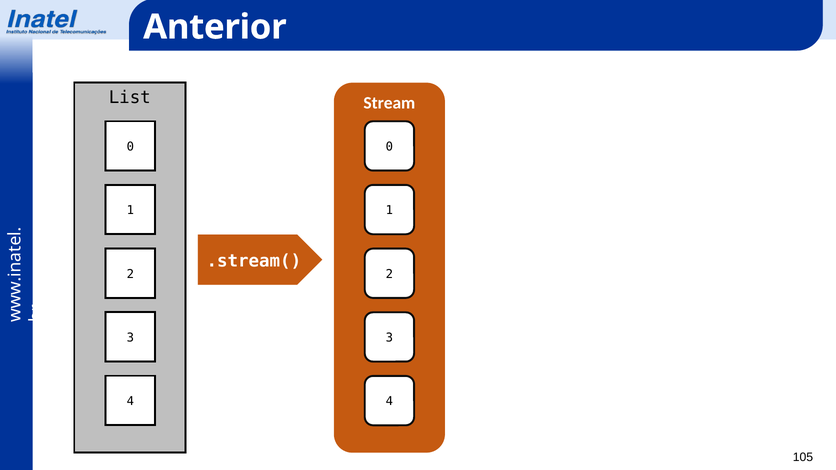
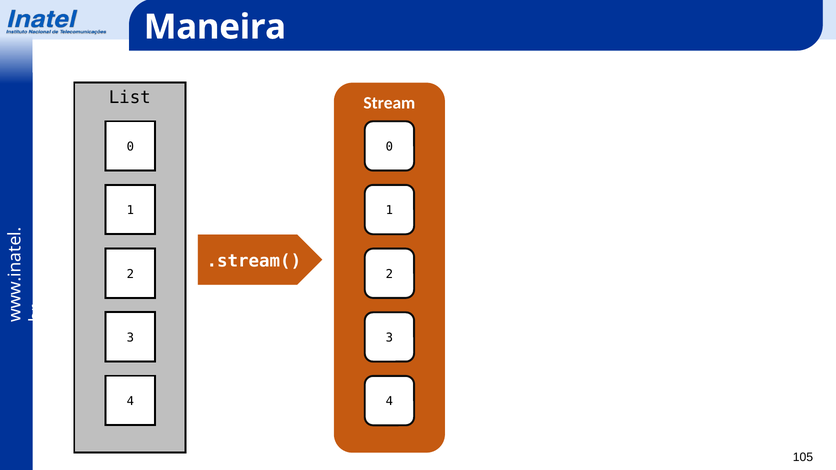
Anterior: Anterior -> Maneira
